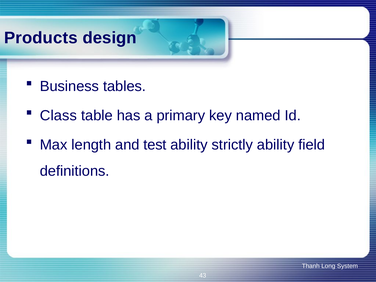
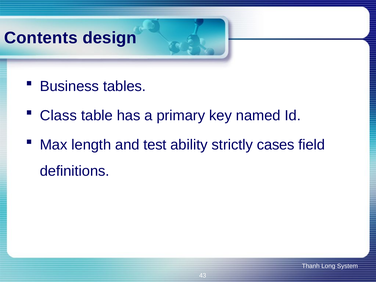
Products: Products -> Contents
strictly ability: ability -> cases
